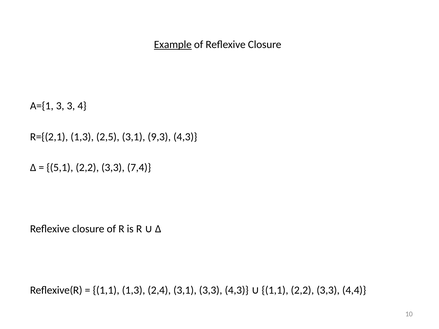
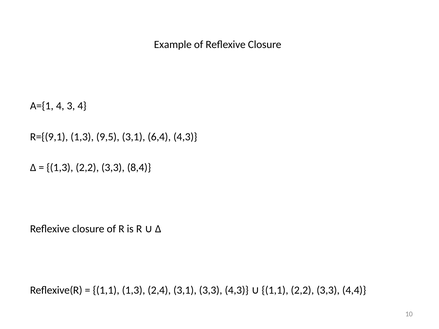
Example underline: present -> none
A={1 3: 3 -> 4
R={(2,1: R={(2,1 -> R={(9,1
2,5: 2,5 -> 9,5
9,3: 9,3 -> 6,4
5,1 at (60, 168): 5,1 -> 1,3
7,4: 7,4 -> 8,4
